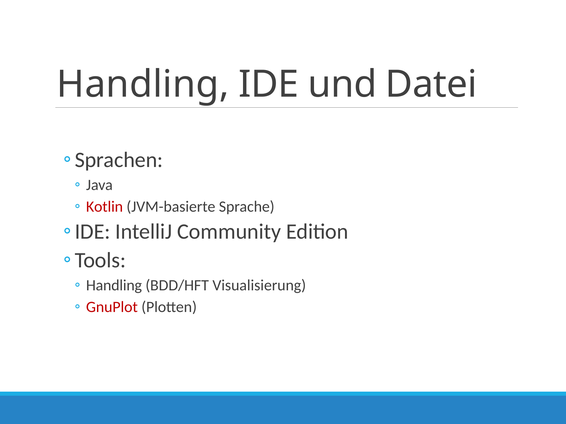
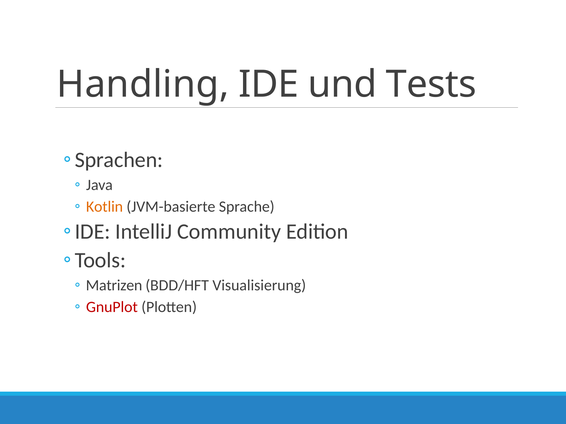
Datei: Datei -> Tests
Kotlin colour: red -> orange
Handling at (114, 286): Handling -> Matrizen
